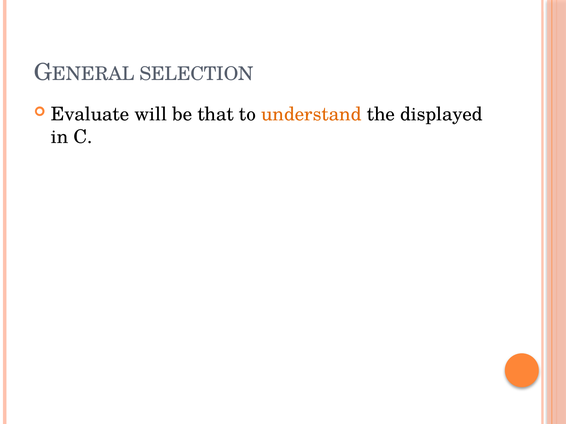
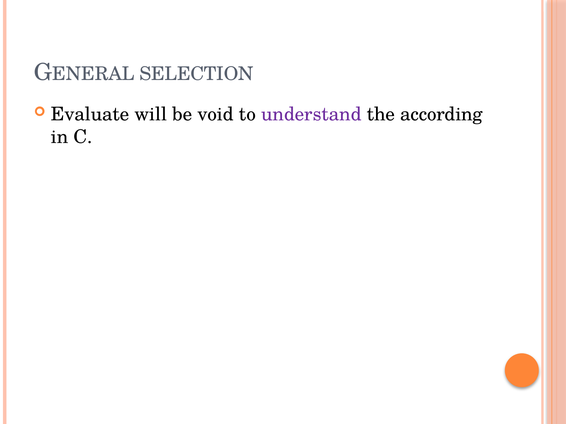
that: that -> void
understand colour: orange -> purple
displayed: displayed -> according
